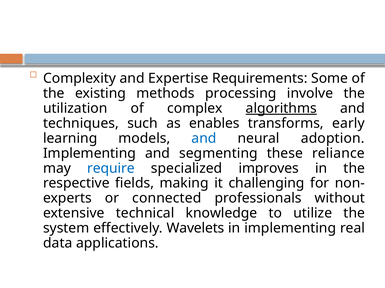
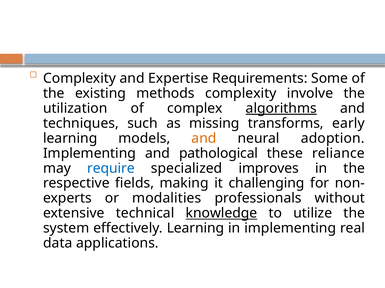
methods processing: processing -> complexity
enables: enables -> missing
and at (204, 139) colour: blue -> orange
segmenting: segmenting -> pathological
connected: connected -> modalities
knowledge underline: none -> present
effectively Wavelets: Wavelets -> Learning
